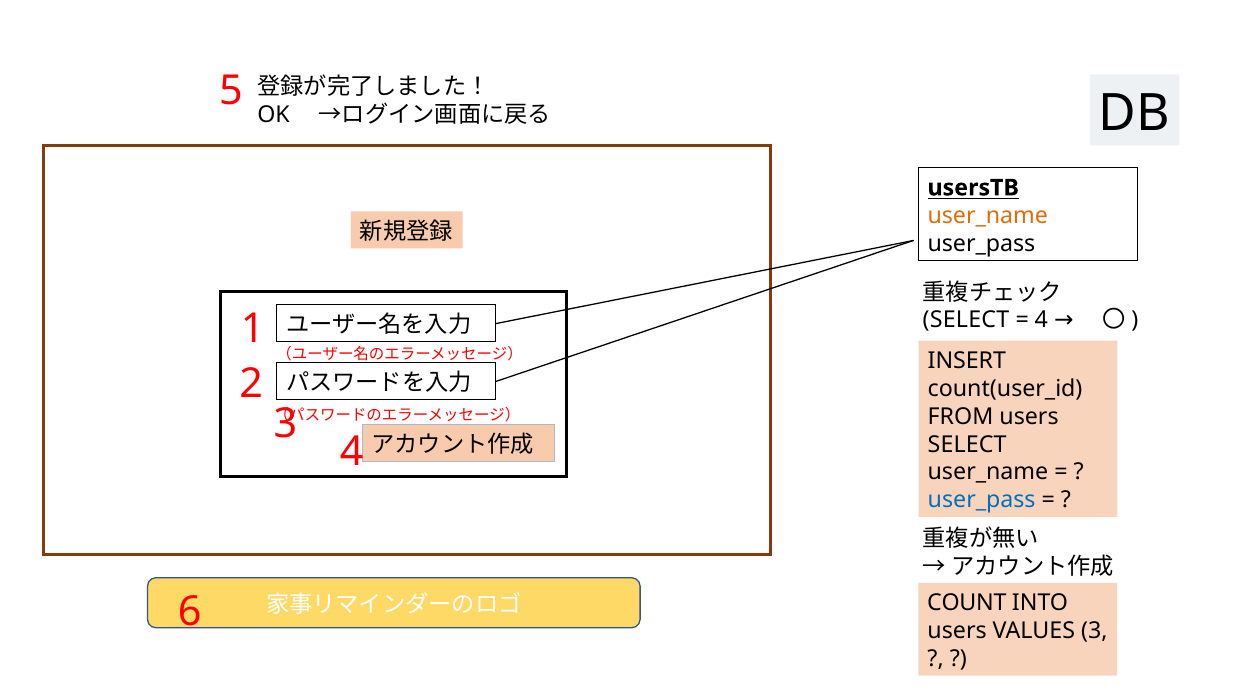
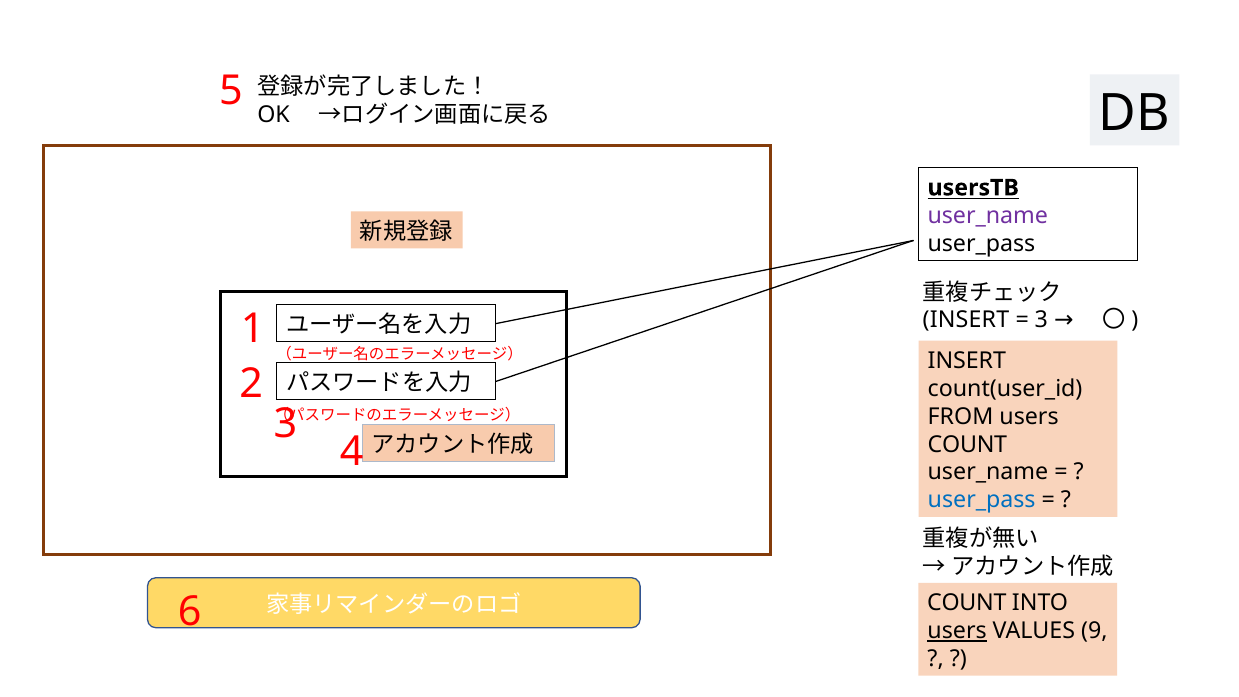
user_name at (988, 216) colour: orange -> purple
SELECT at (966, 320): SELECT -> INSERT
4 at (1041, 320): 4 -> 3
SELECT at (967, 444): SELECT -> COUNT
users at (957, 631) underline: none -> present
VALUES 3: 3 -> 9
